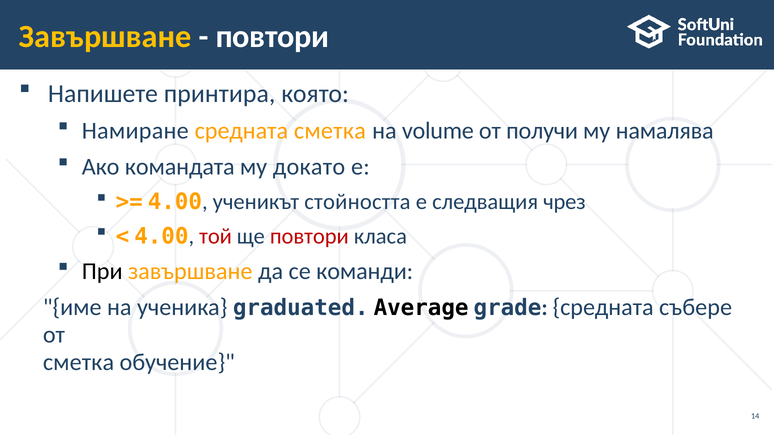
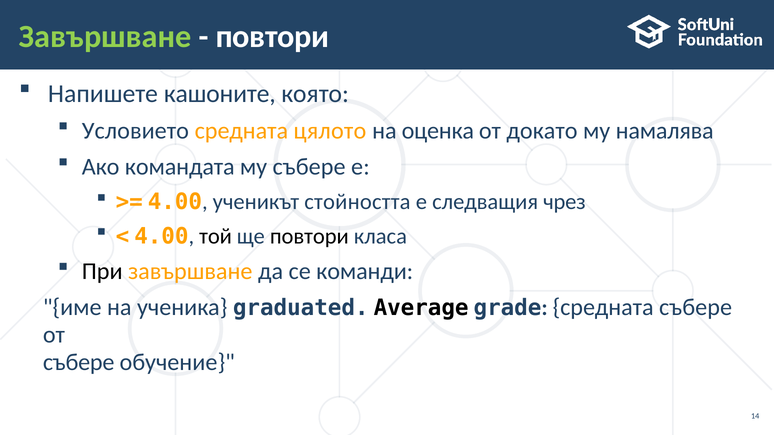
Завършване at (105, 37) colour: yellow -> light green
принтира: принтира -> кашоните
Намиране: Намиране -> Условието
средната сметка: сметка -> цялото
volume: volume -> оценка
получи: получи -> докато
му докато: докато -> събере
той colour: red -> black
повтори at (309, 236) colour: red -> black
сметка at (79, 363): сметка -> събере
